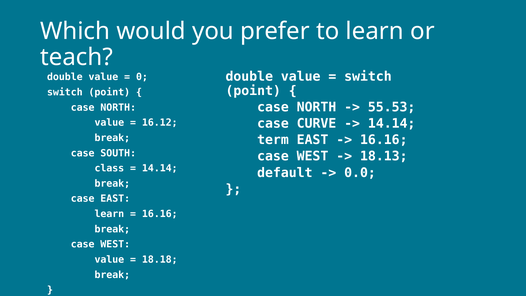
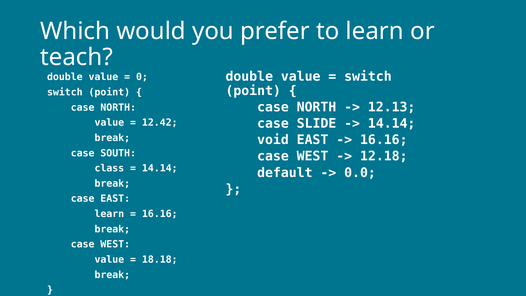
55.53: 55.53 -> 12.13
CURVE: CURVE -> SLIDE
16.12: 16.12 -> 12.42
term: term -> void
18.13: 18.13 -> 12.18
